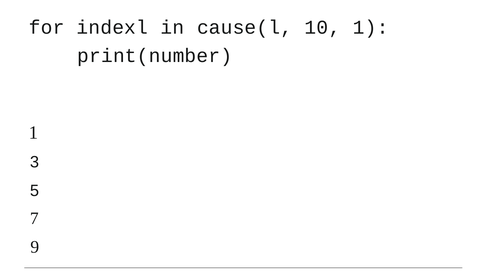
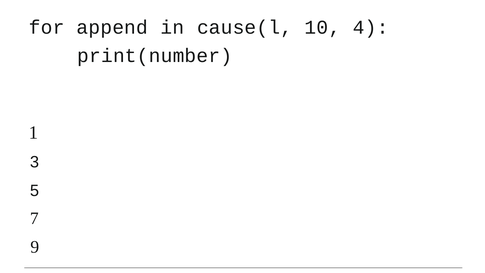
indexl: indexl -> append
10 1: 1 -> 4
